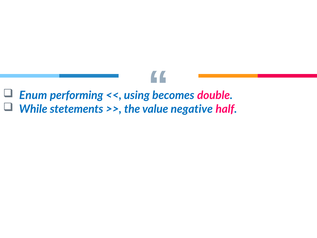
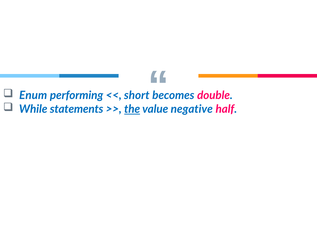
using: using -> short
stetements: stetements -> statements
the underline: none -> present
